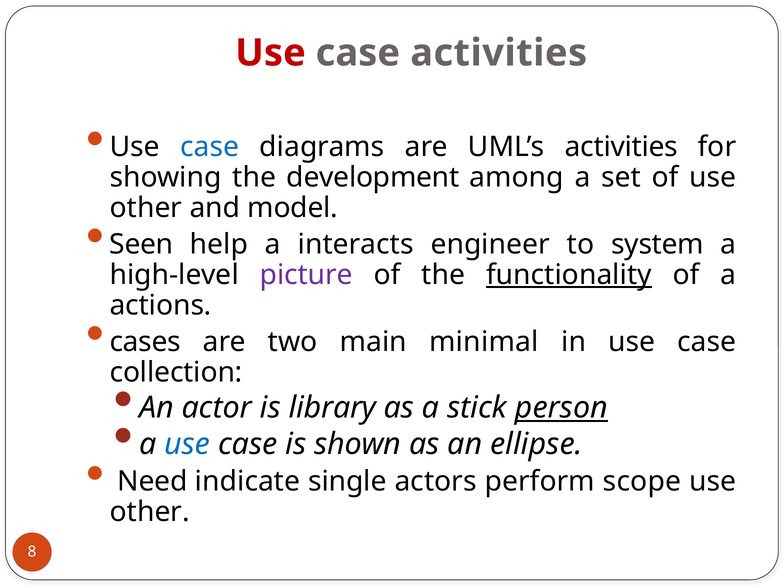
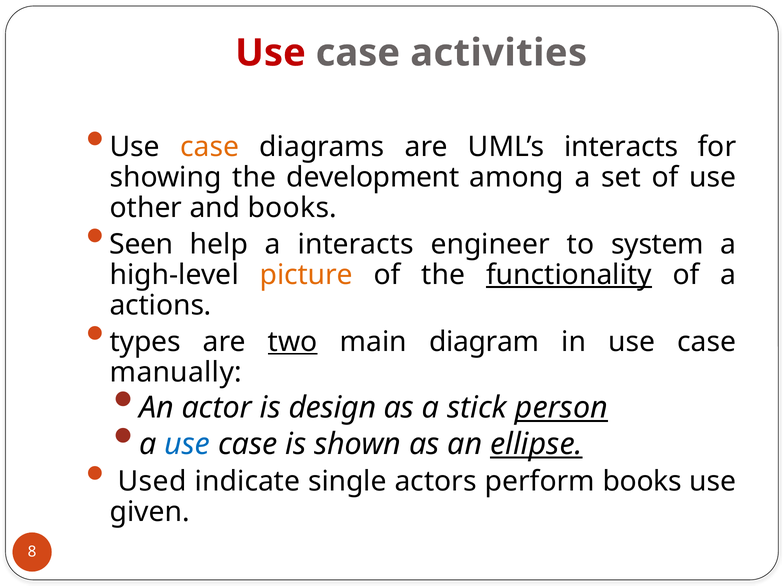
case at (210, 147) colour: blue -> orange
UML’s activities: activities -> interacts
and model: model -> books
picture colour: purple -> orange
cases: cases -> types
two underline: none -> present
minimal: minimal -> diagram
collection: collection -> manually
library: library -> design
ellipse underline: none -> present
Need: Need -> Used
perform scope: scope -> books
other at (150, 512): other -> given
